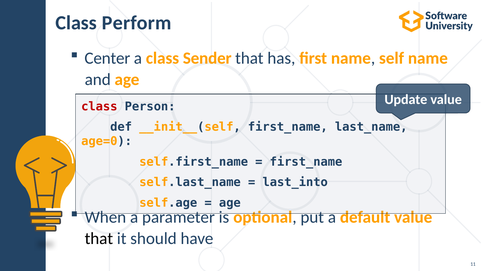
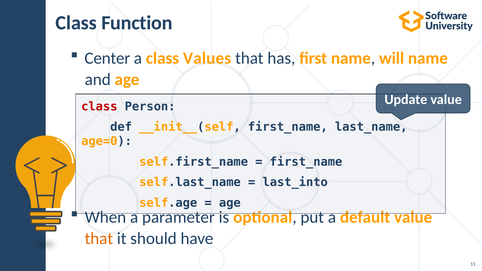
Perform: Perform -> Function
Sender: Sender -> Values
self: self -> will
that at (99, 239) colour: black -> orange
